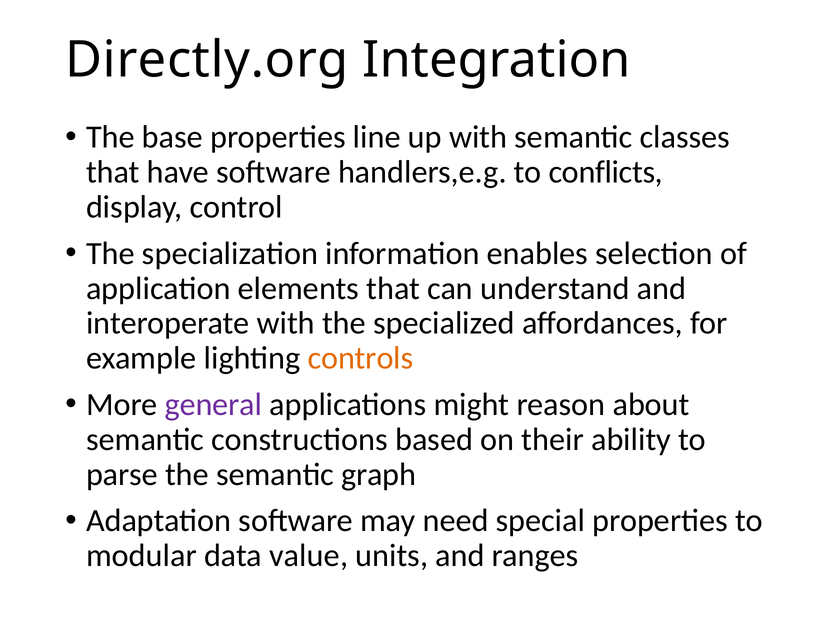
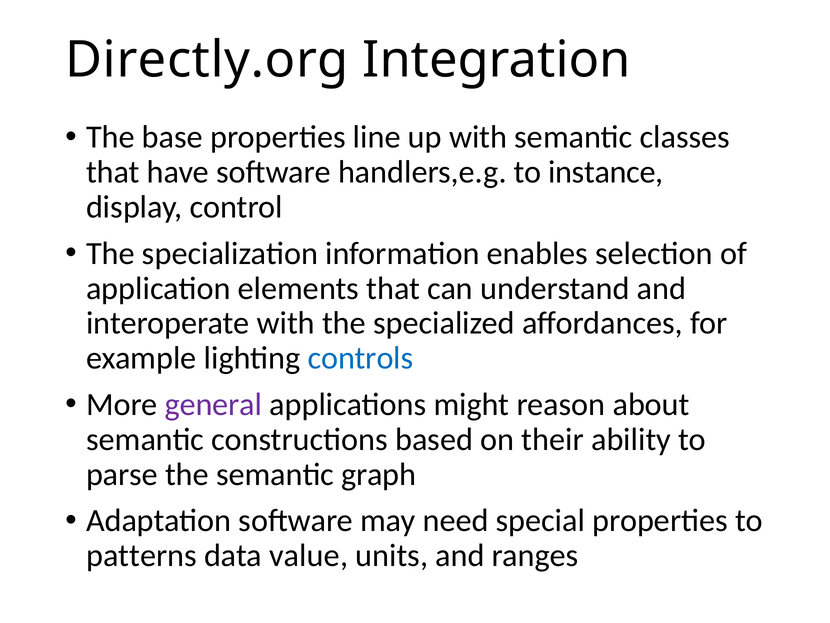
conflicts: conflicts -> instance
controls colour: orange -> blue
modular: modular -> patterns
